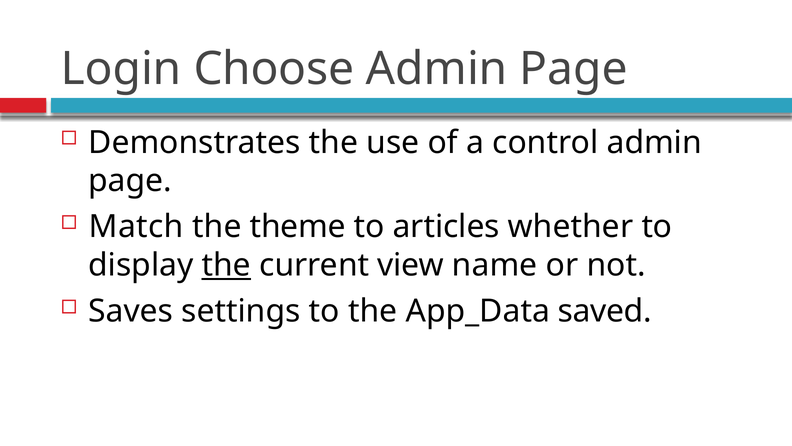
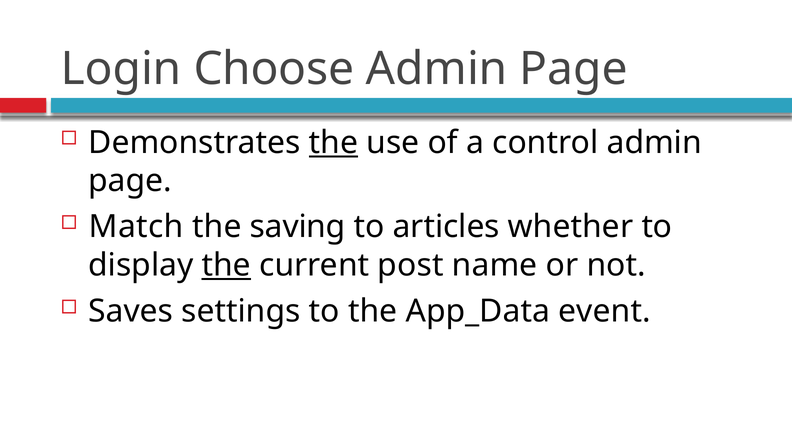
the at (333, 142) underline: none -> present
theme: theme -> saving
view: view -> post
saved: saved -> event
